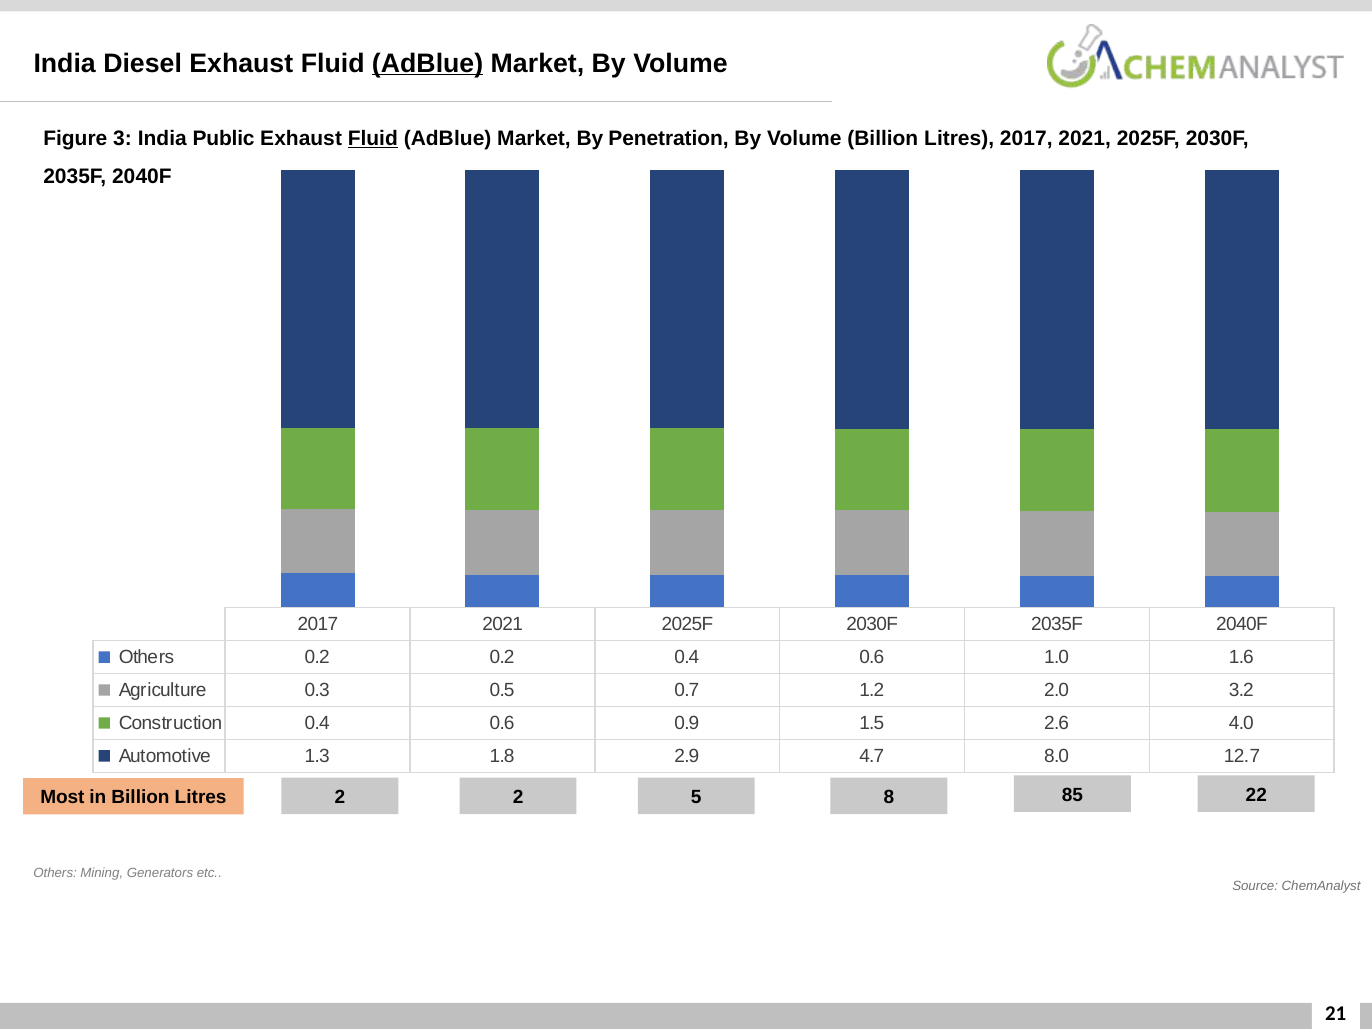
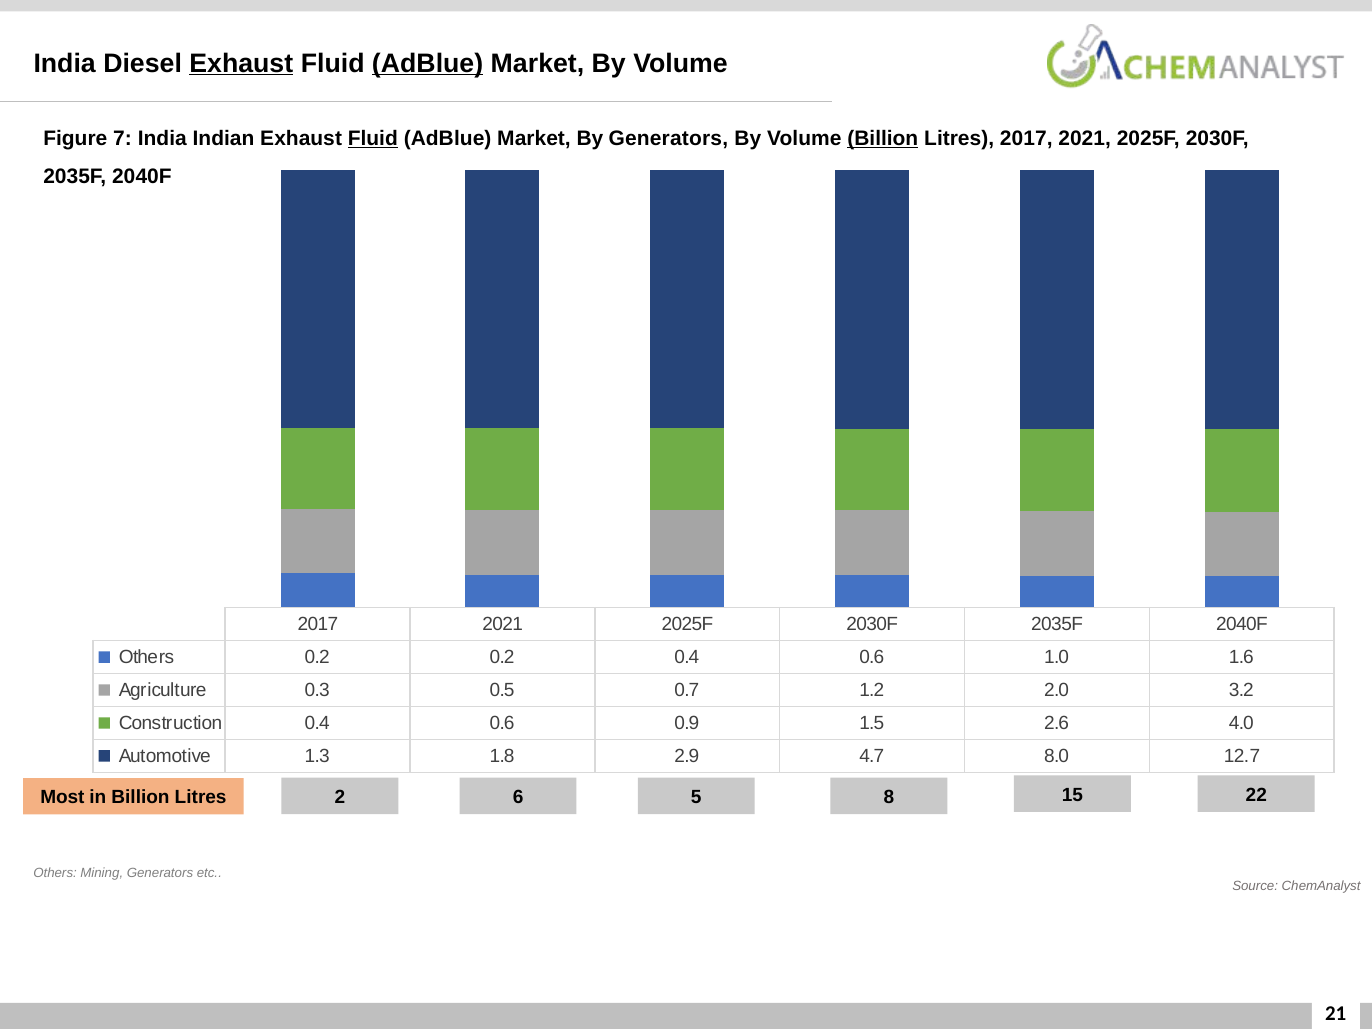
Exhaust at (241, 63) underline: none -> present
3: 3 -> 7
Public: Public -> Indian
By Penetration: Penetration -> Generators
Billion at (883, 139) underline: none -> present
2 2: 2 -> 6
85: 85 -> 15
